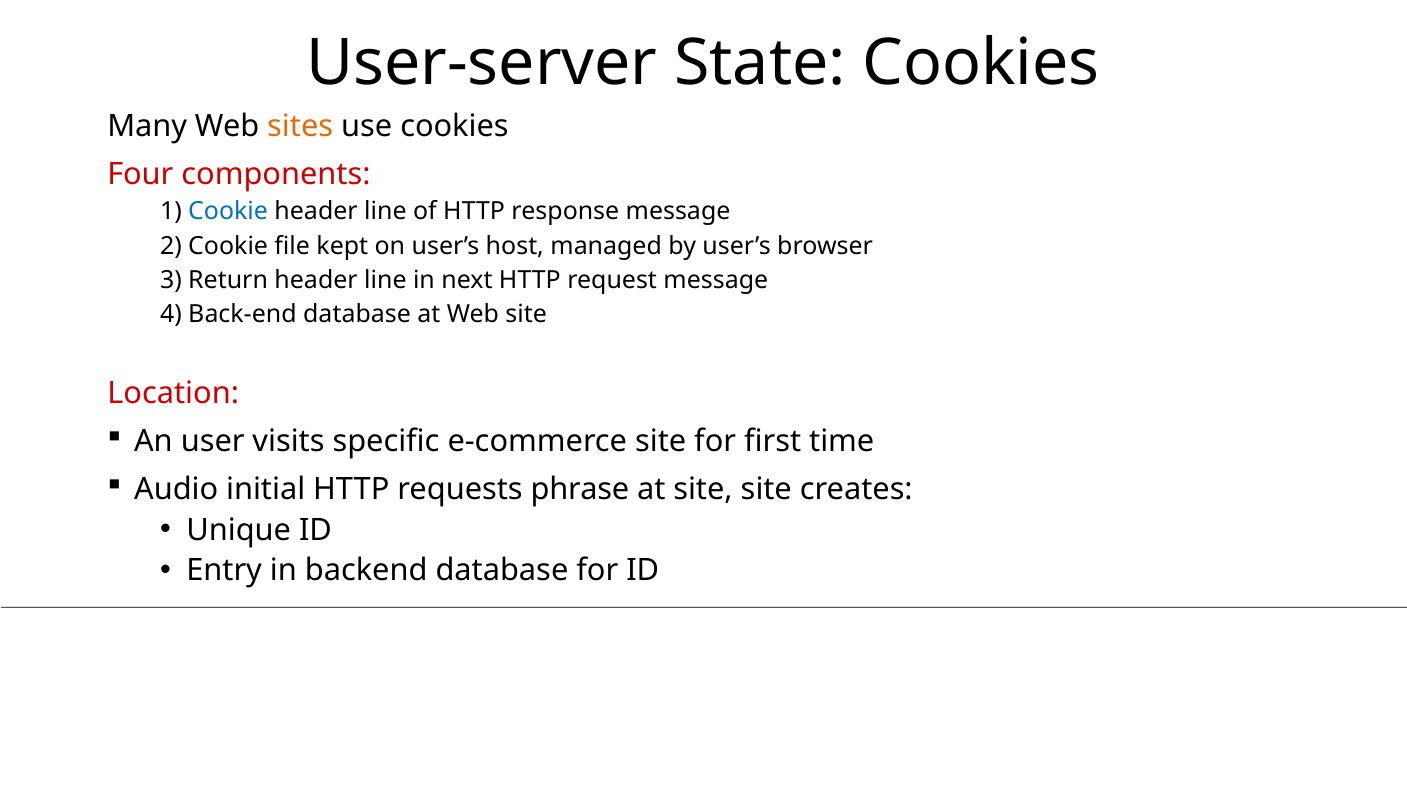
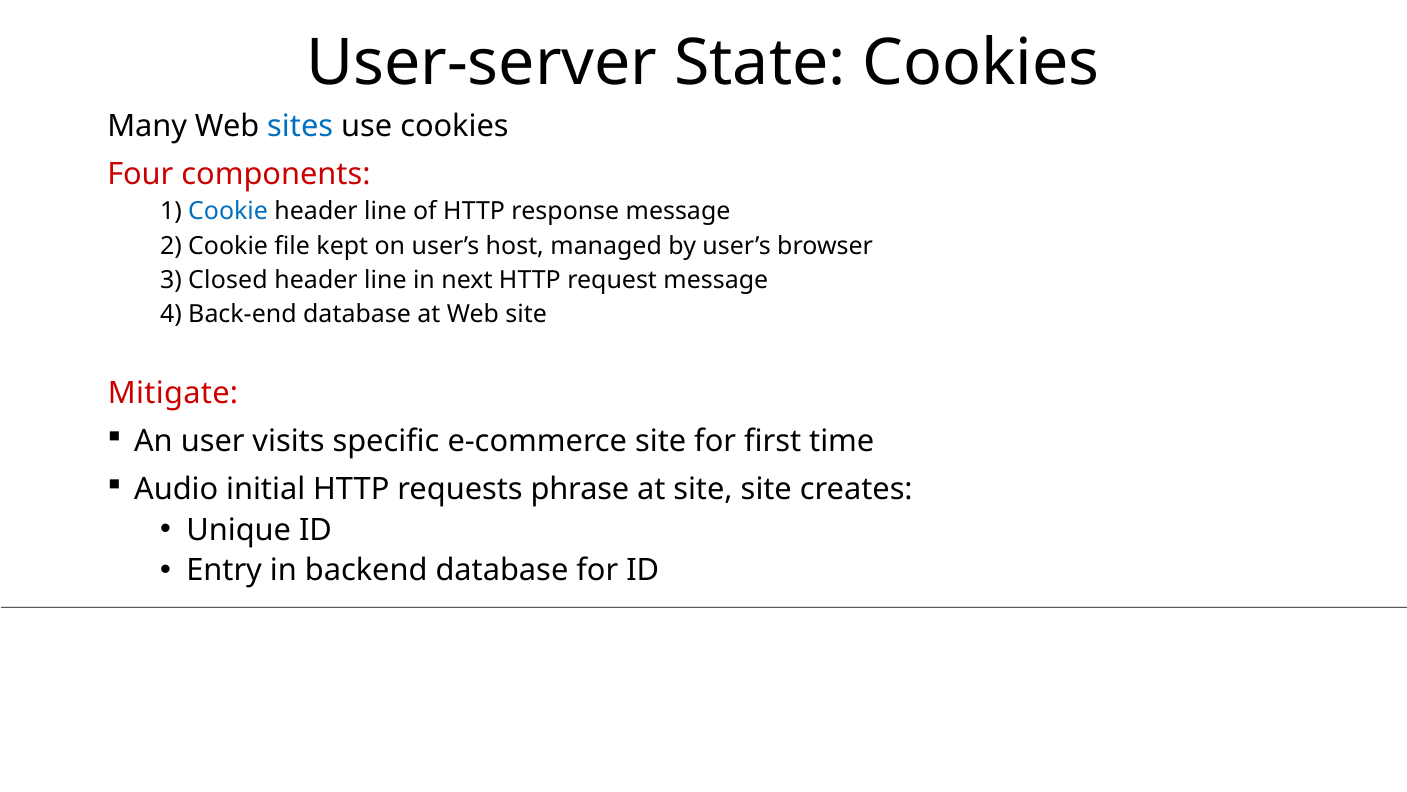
sites colour: orange -> blue
Return: Return -> Closed
Location: Location -> Mitigate
